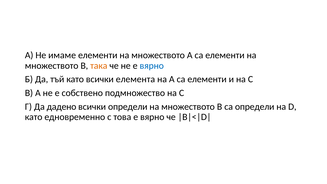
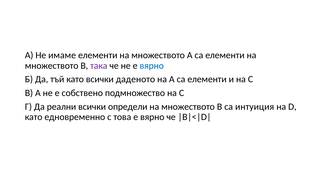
така colour: orange -> purple
елемента: елемента -> даденото
дадено: дадено -> реални
са определи: определи -> интуиция
